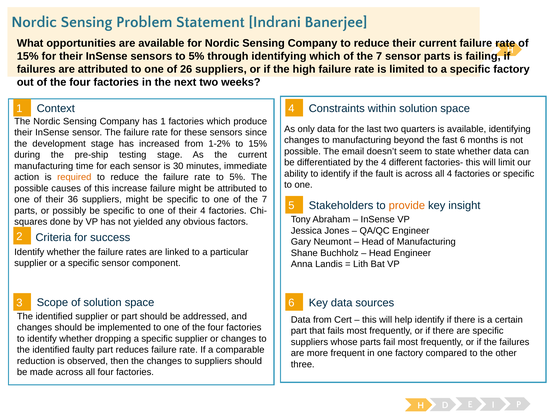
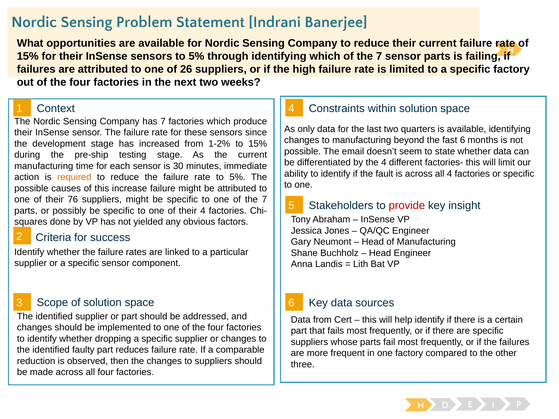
has 1: 1 -> 7
36: 36 -> 76
provide colour: orange -> red
